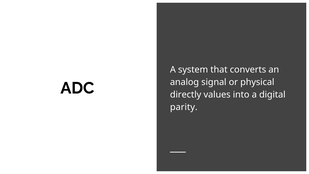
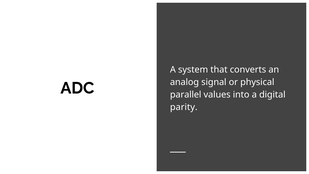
directly: directly -> parallel
